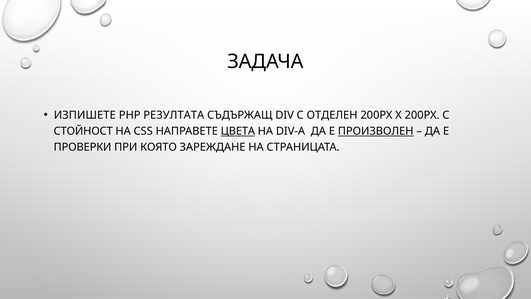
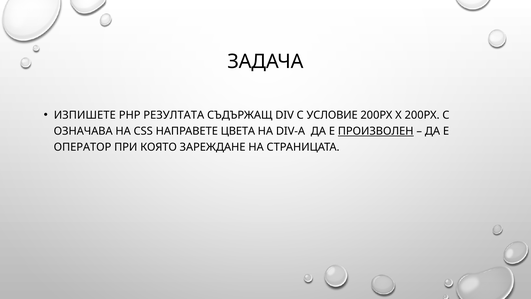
ОТДЕЛЕН: ОТДЕЛЕН -> УСЛОВИЕ
СТОЙНОСТ: СТОЙНОСТ -> ОЗНАЧАВА
ЦВЕТА underline: present -> none
ПРОВЕРКИ: ПРОВЕРКИ -> ОПЕРАТОР
